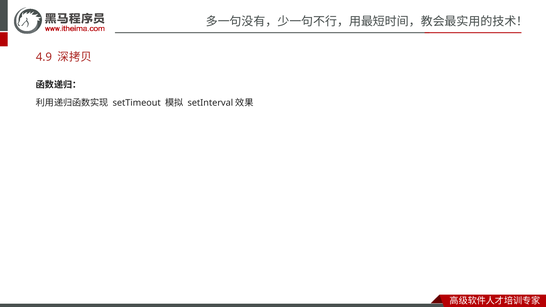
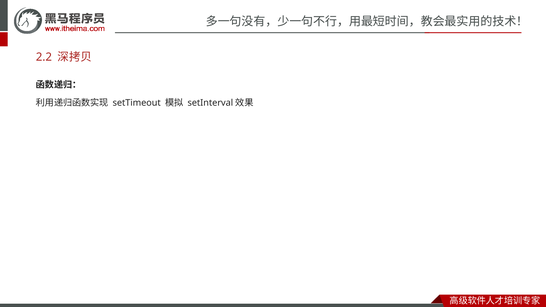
4.9: 4.9 -> 2.2
